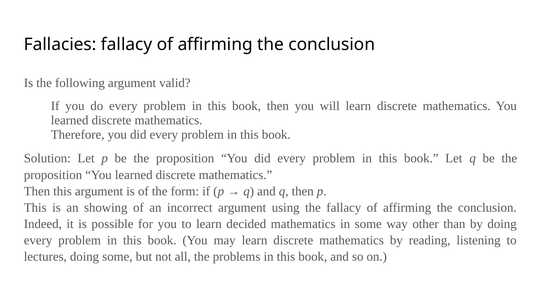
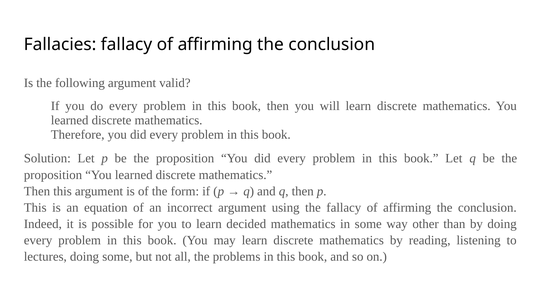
showing: showing -> equation
